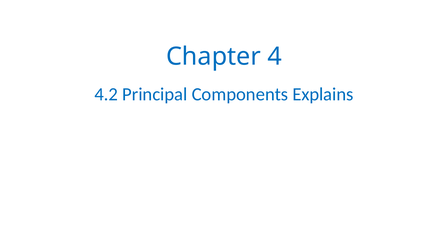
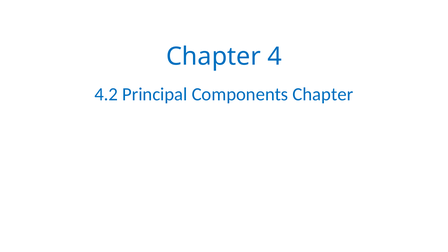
Components Explains: Explains -> Chapter
